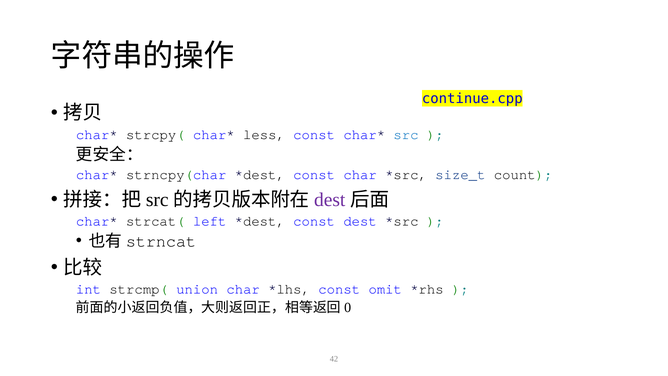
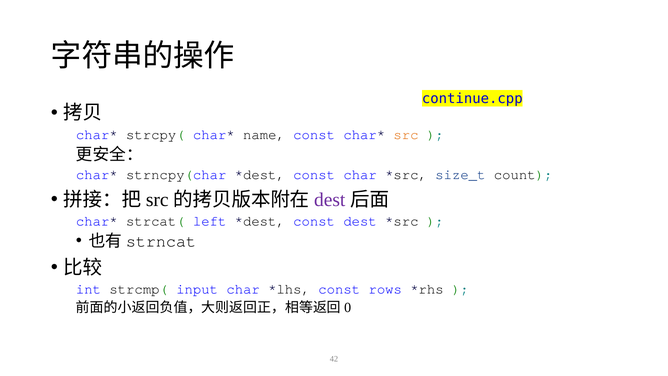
less: less -> name
src at (406, 134) colour: blue -> orange
union: union -> input
omit: omit -> rows
